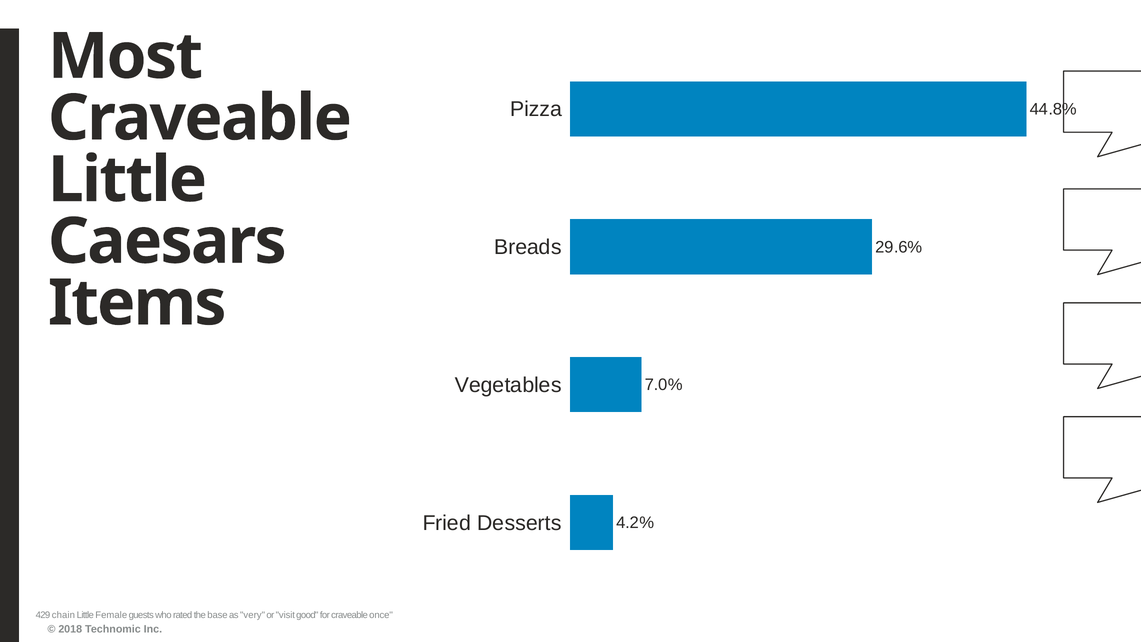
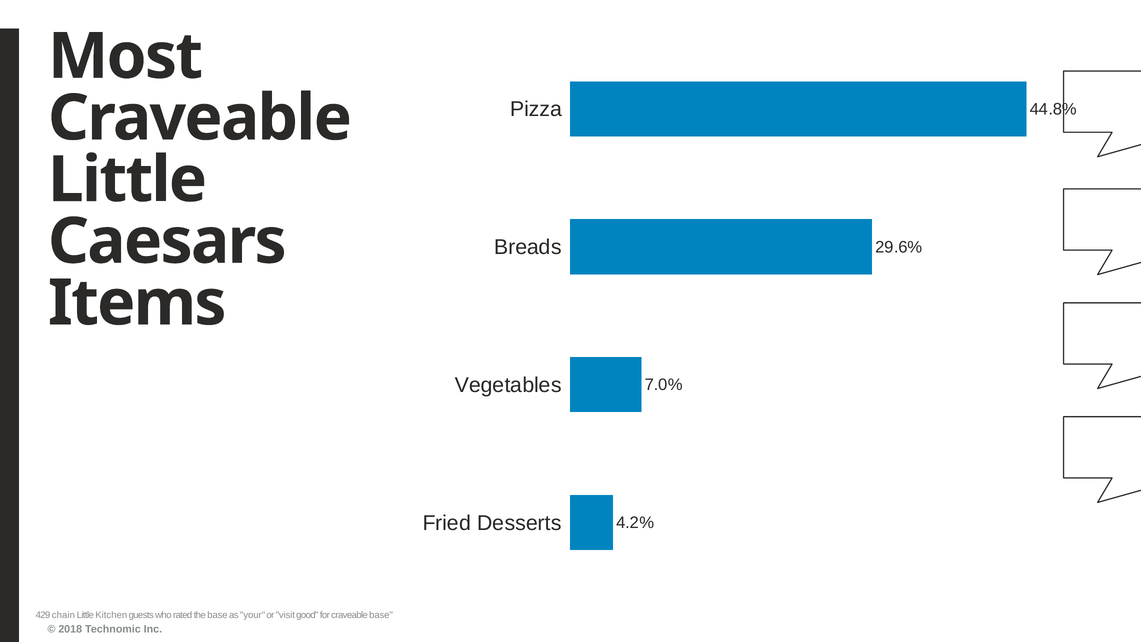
Female: Female -> Kitchen
very: very -> your
craveable once: once -> base
